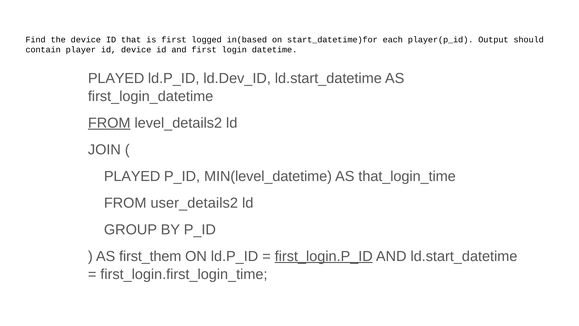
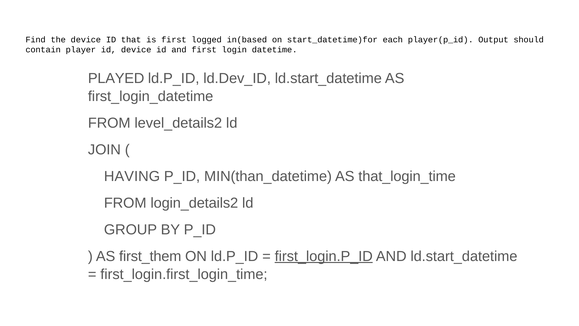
FROM at (109, 123) underline: present -> none
PLAYED at (132, 176): PLAYED -> HAVING
MIN(level_datetime: MIN(level_datetime -> MIN(than_datetime
user_details2: user_details2 -> login_details2
